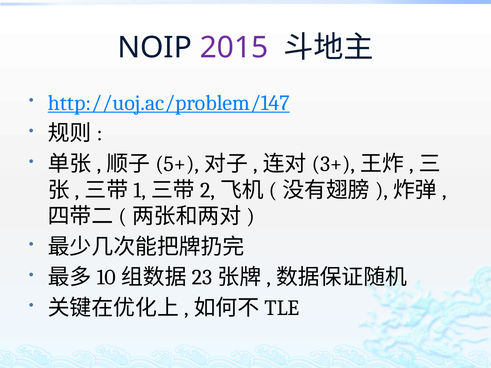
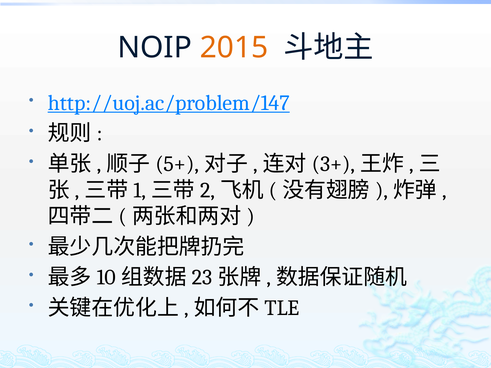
2015 colour: purple -> orange
